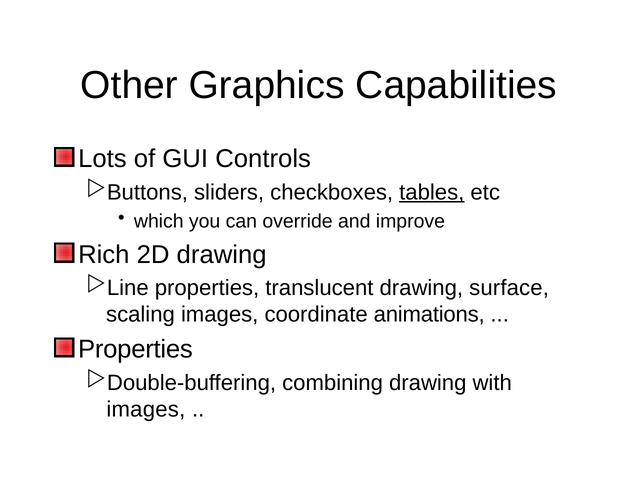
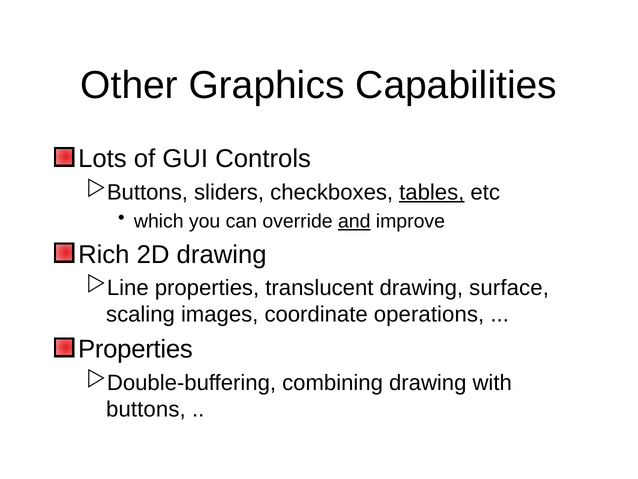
and underline: none -> present
animations: animations -> operations
images at (146, 409): images -> buttons
